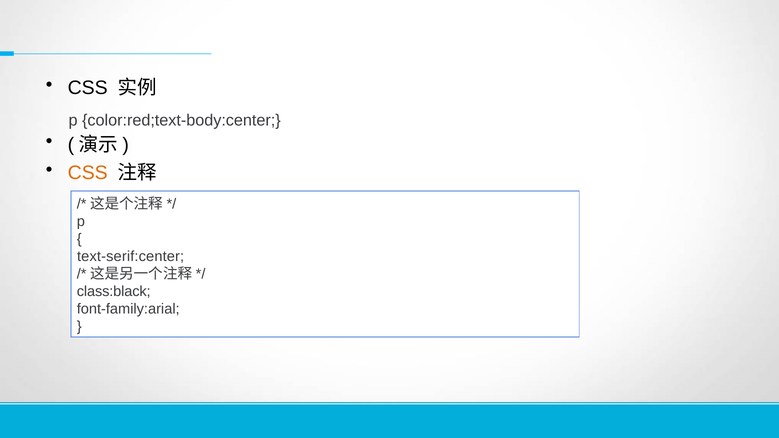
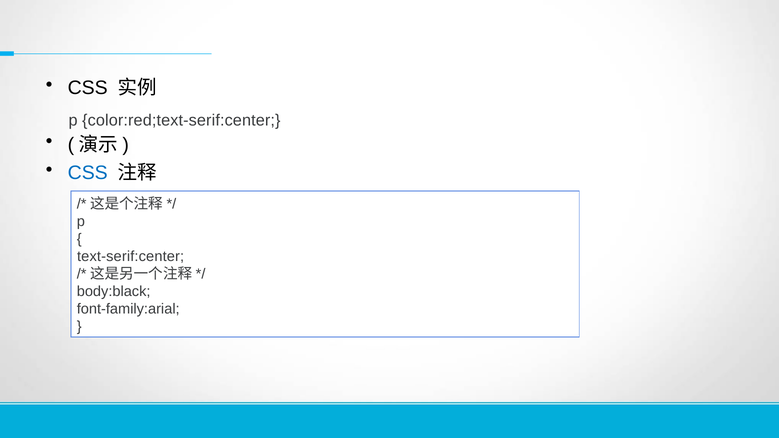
color:red;text-body:center: color:red;text-body:center -> color:red;text-serif:center
CSS at (88, 173) colour: orange -> blue
class:black: class:black -> body:black
